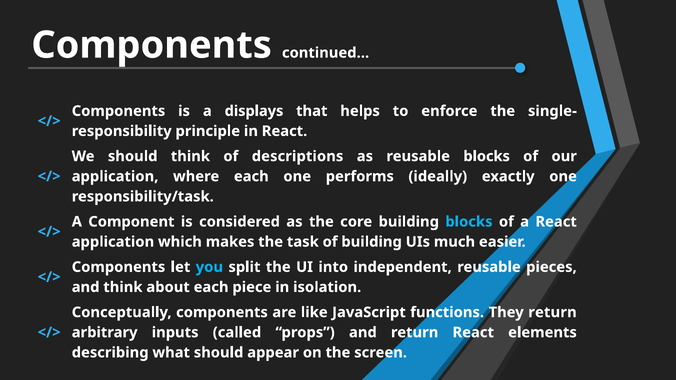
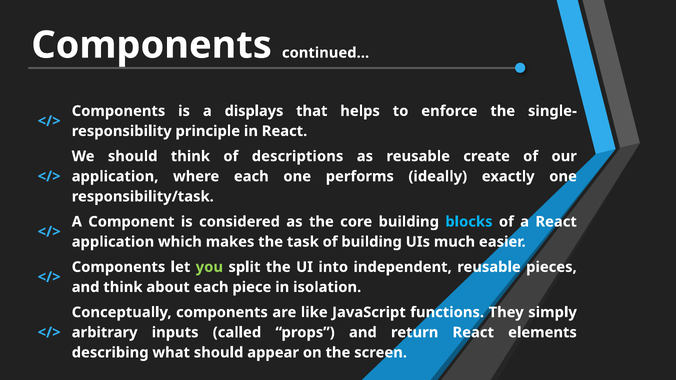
reusable blocks: blocks -> create
you colour: light blue -> light green
They return: return -> simply
